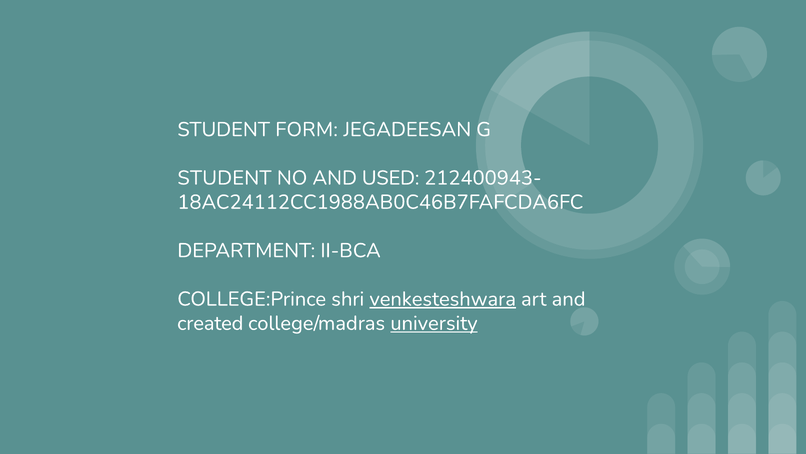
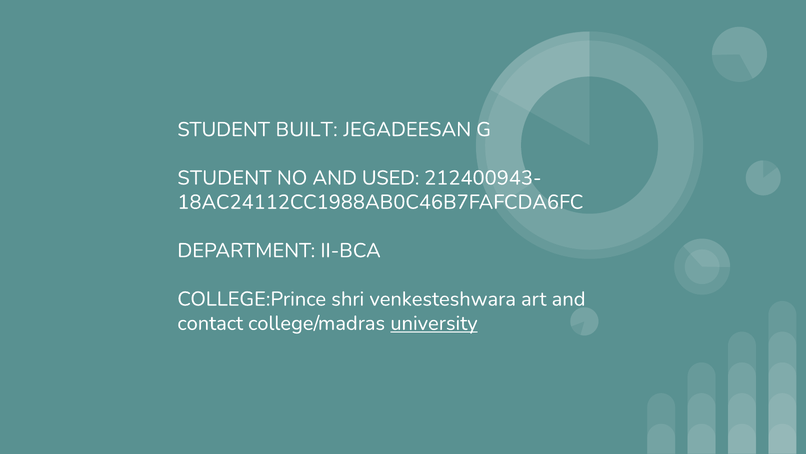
FORM: FORM -> BUILT
venkesteshwara underline: present -> none
created: created -> contact
